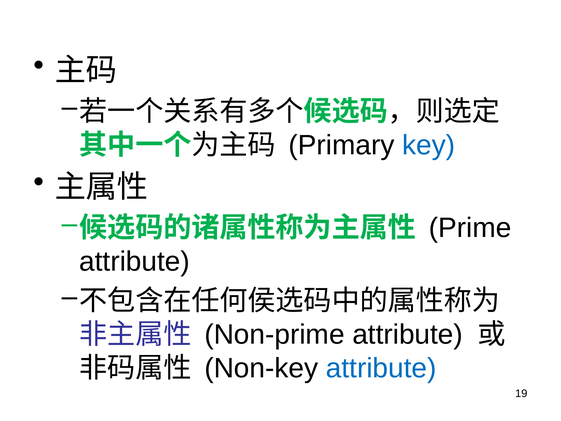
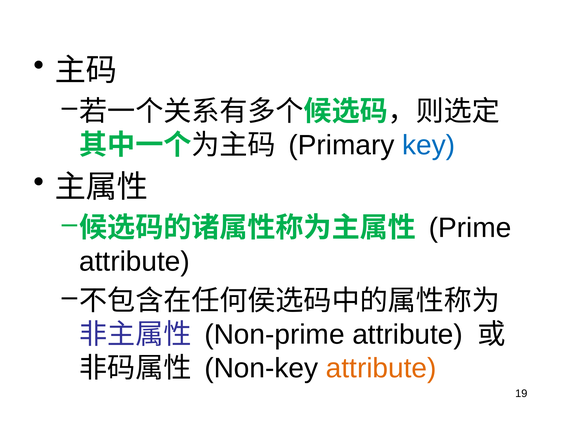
attribute at (381, 368) colour: blue -> orange
